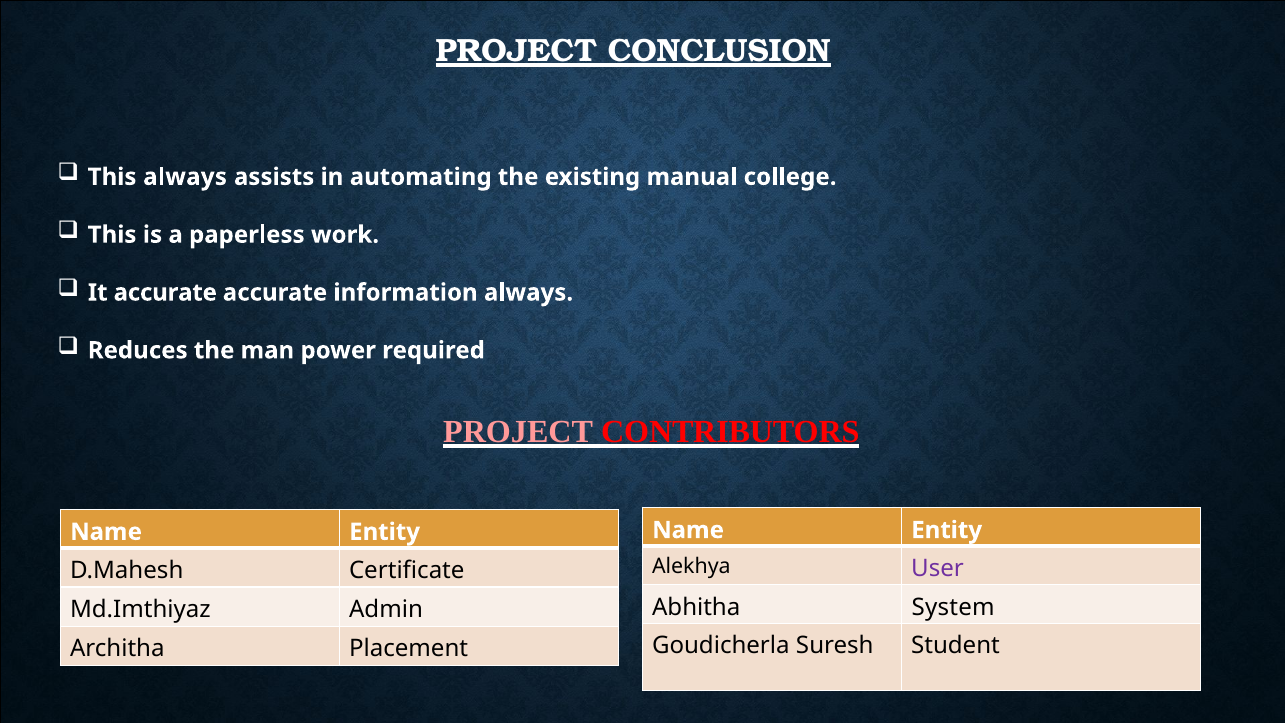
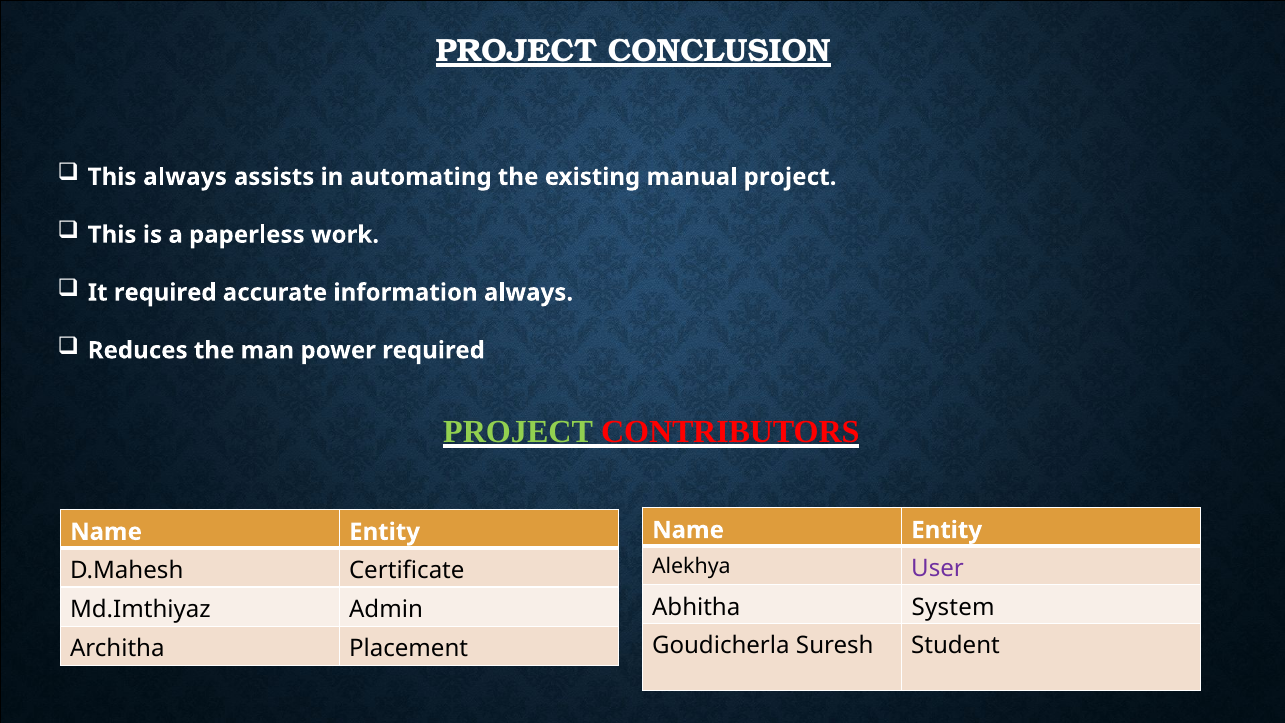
manual college: college -> project
It accurate: accurate -> required
PROJECT at (518, 432) colour: pink -> light green
